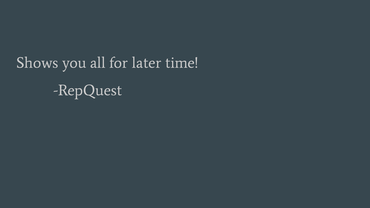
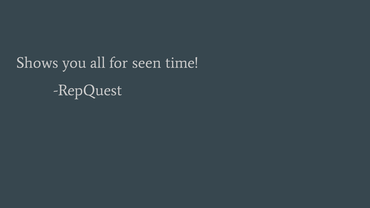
later: later -> seen
